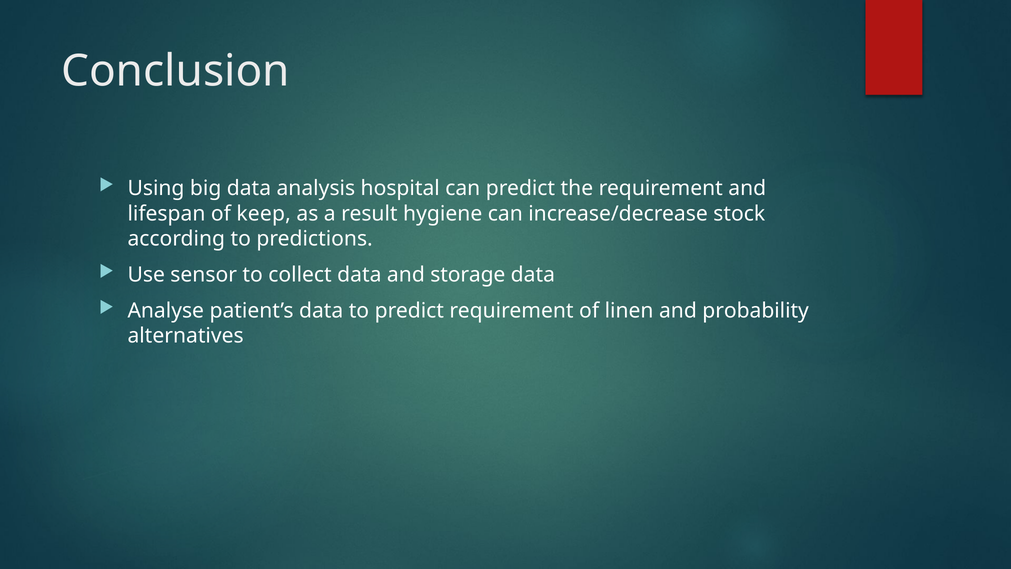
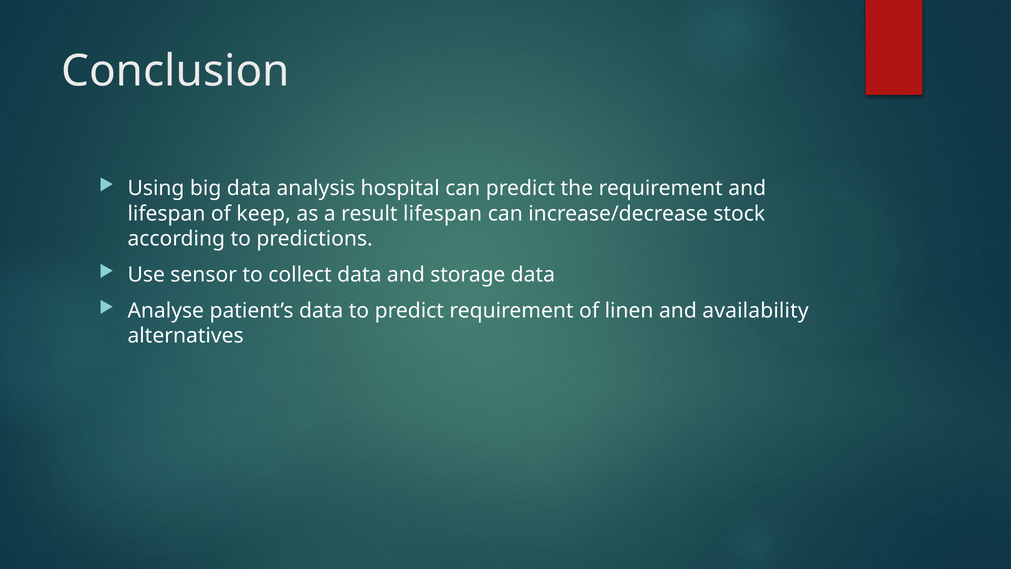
result hygiene: hygiene -> lifespan
probability: probability -> availability
